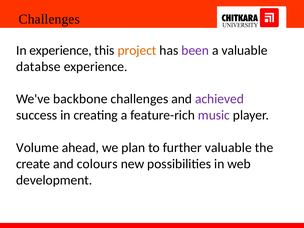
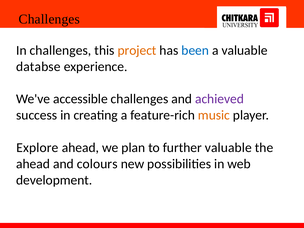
In experience: experience -> challenges
been colour: purple -> blue
backbone: backbone -> accessible
music colour: purple -> orange
Volume: Volume -> Explore
create at (33, 164): create -> ahead
